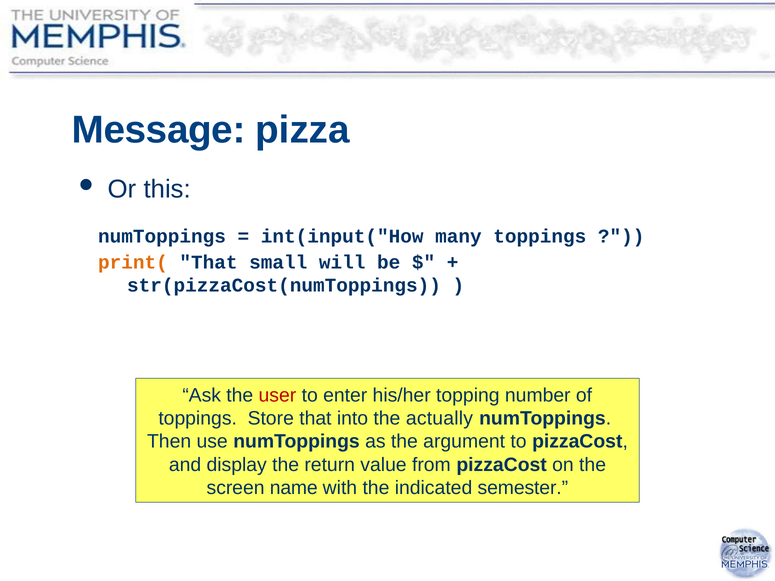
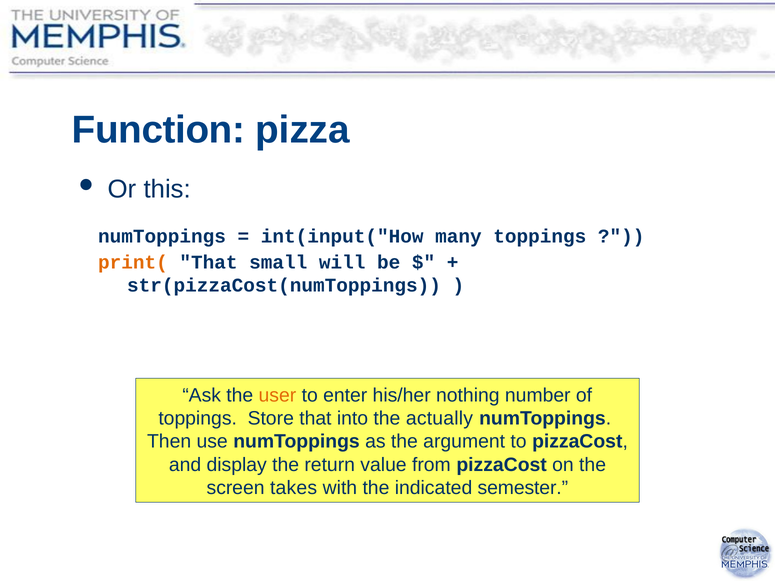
Message: Message -> Function
user colour: red -> orange
topping: topping -> nothing
name: name -> takes
